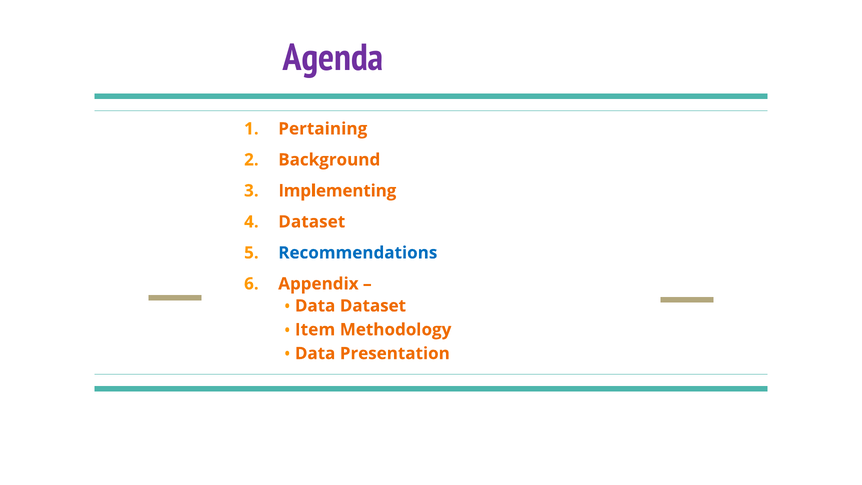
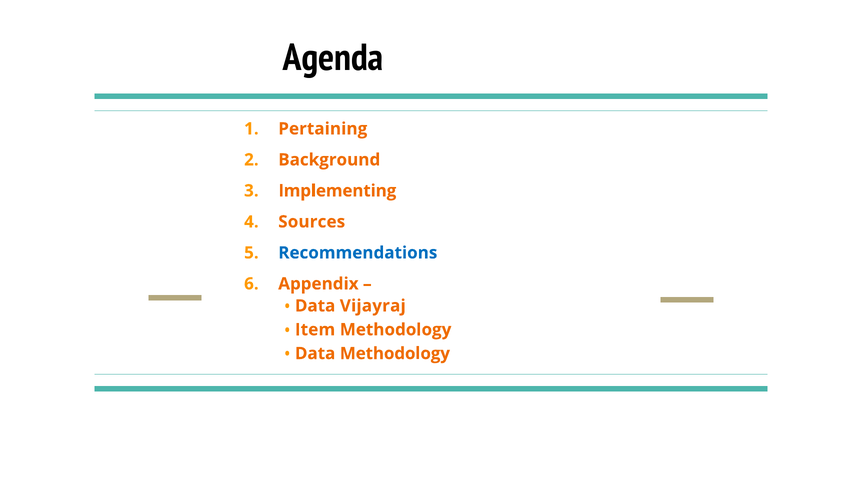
Agenda colour: purple -> black
Dataset at (312, 222): Dataset -> Sources
Data Dataset: Dataset -> Vijayraj
Data Presentation: Presentation -> Methodology
